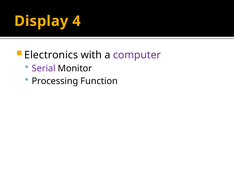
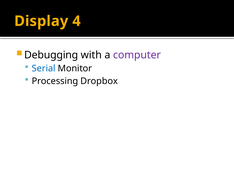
Electronics: Electronics -> Debugging
Serial colour: purple -> blue
Function: Function -> Dropbox
